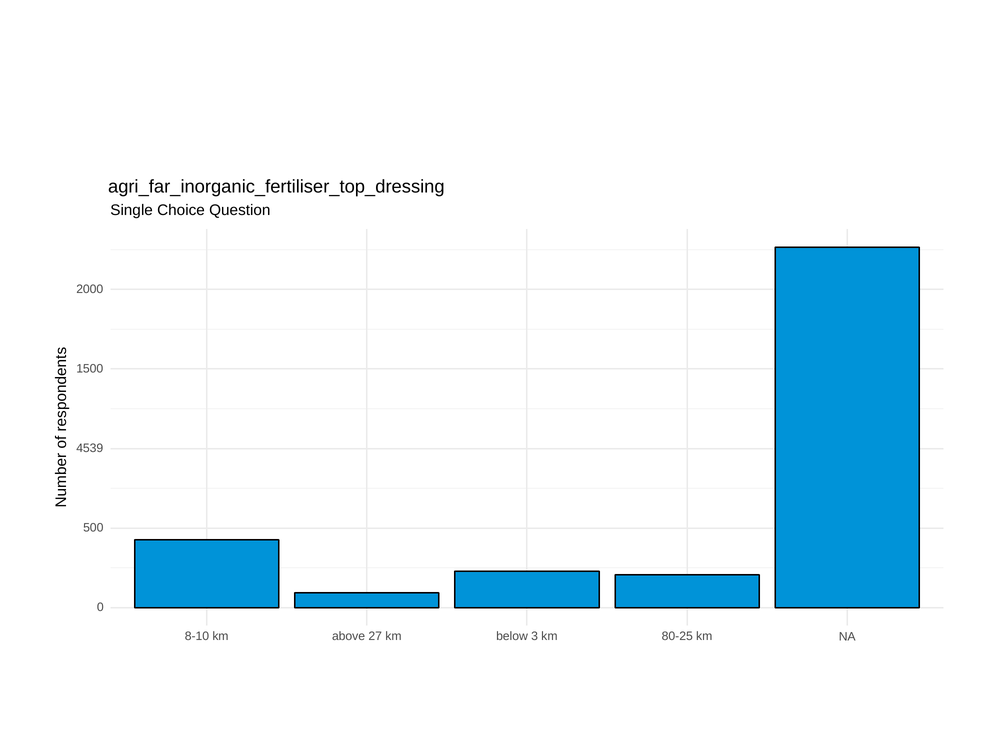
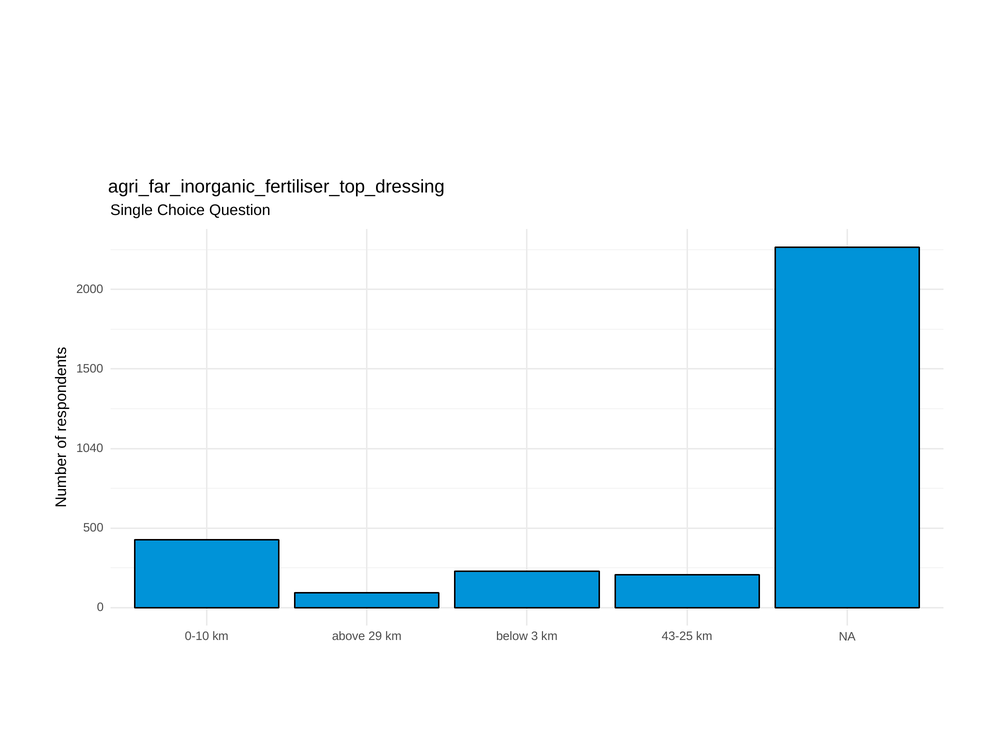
4539: 4539 -> 1040
8-10: 8-10 -> 0-10
27: 27 -> 29
80-25: 80-25 -> 43-25
